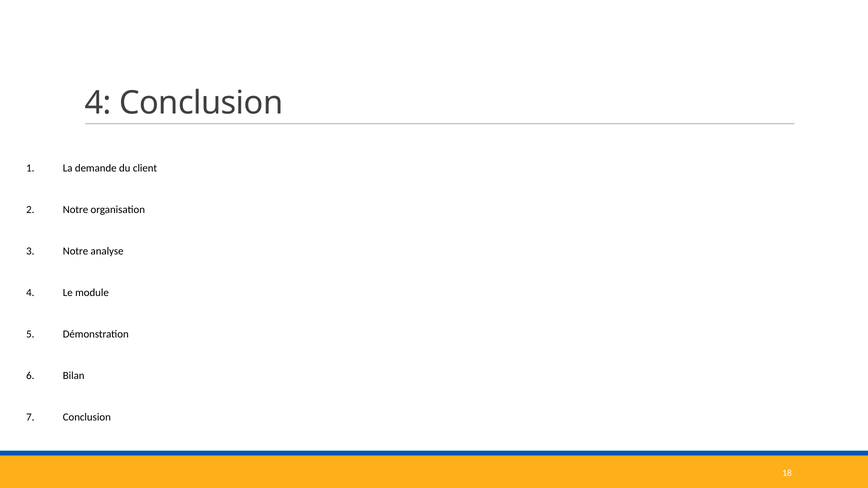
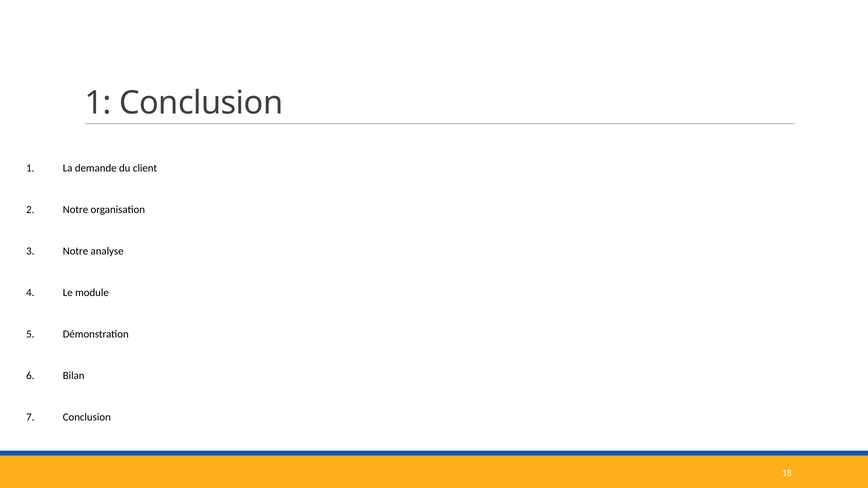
4 at (98, 103): 4 -> 1
